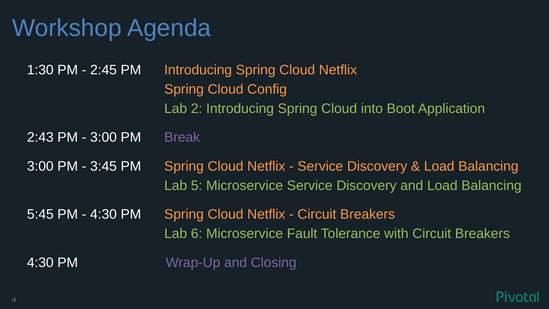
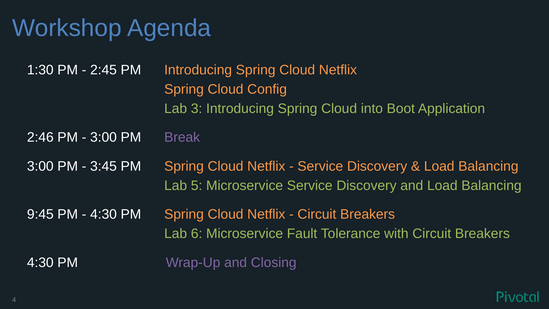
2: 2 -> 3
2:43: 2:43 -> 2:46
5:45: 5:45 -> 9:45
